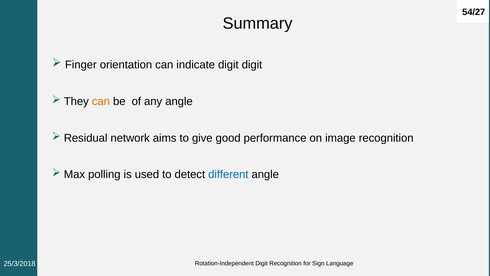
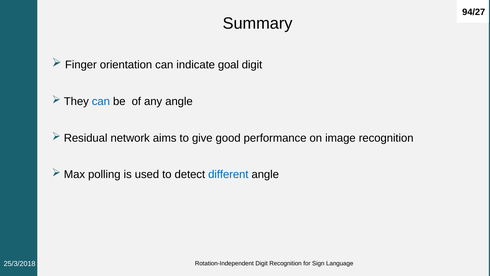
54/27: 54/27 -> 94/27
indicate digit: digit -> goal
can at (101, 101) colour: orange -> blue
